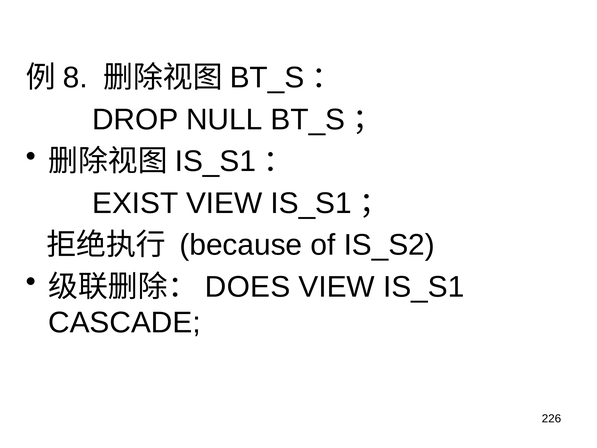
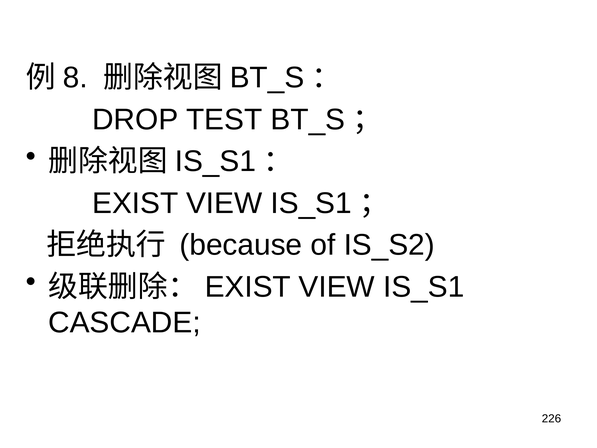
NULL: NULL -> TEST
DOES at (248, 287): DOES -> EXIST
